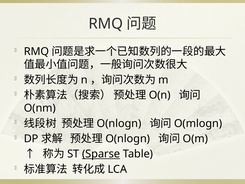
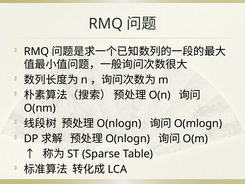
Sparse underline: present -> none
